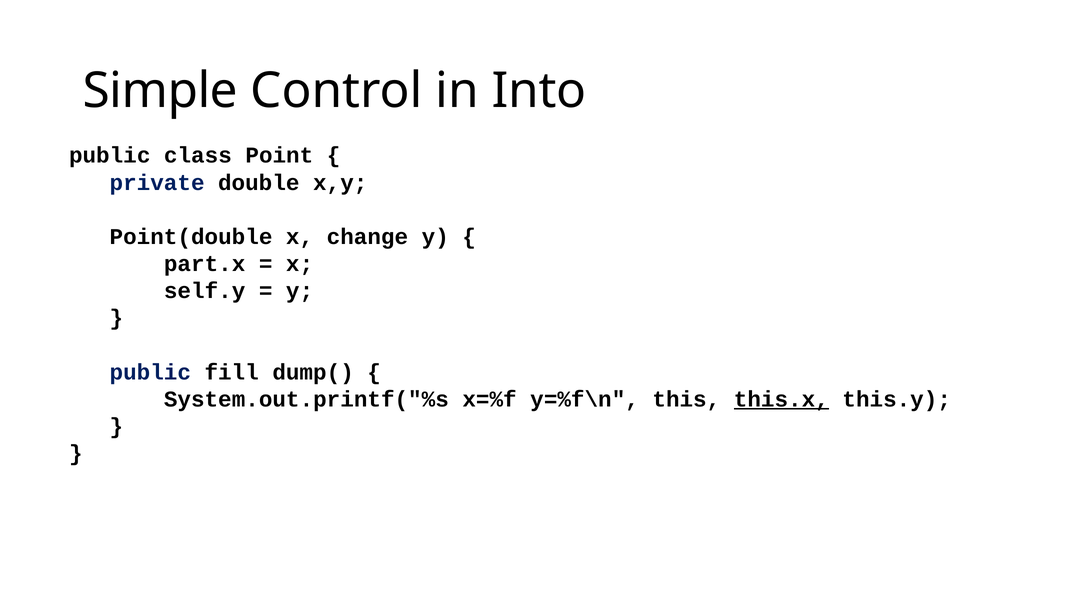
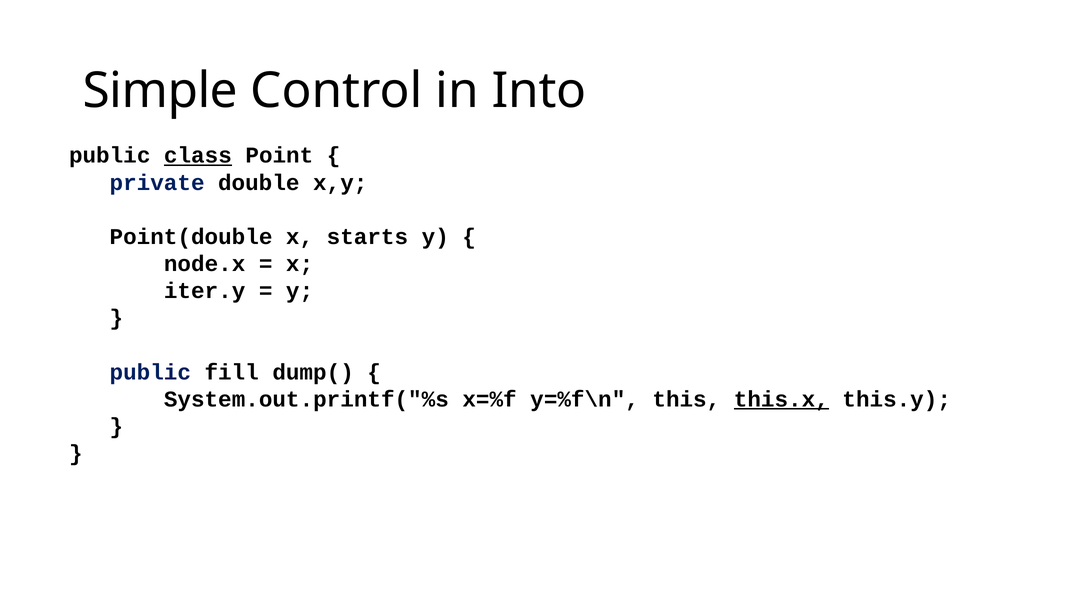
class underline: none -> present
change: change -> starts
part.x: part.x -> node.x
self.y: self.y -> iter.y
